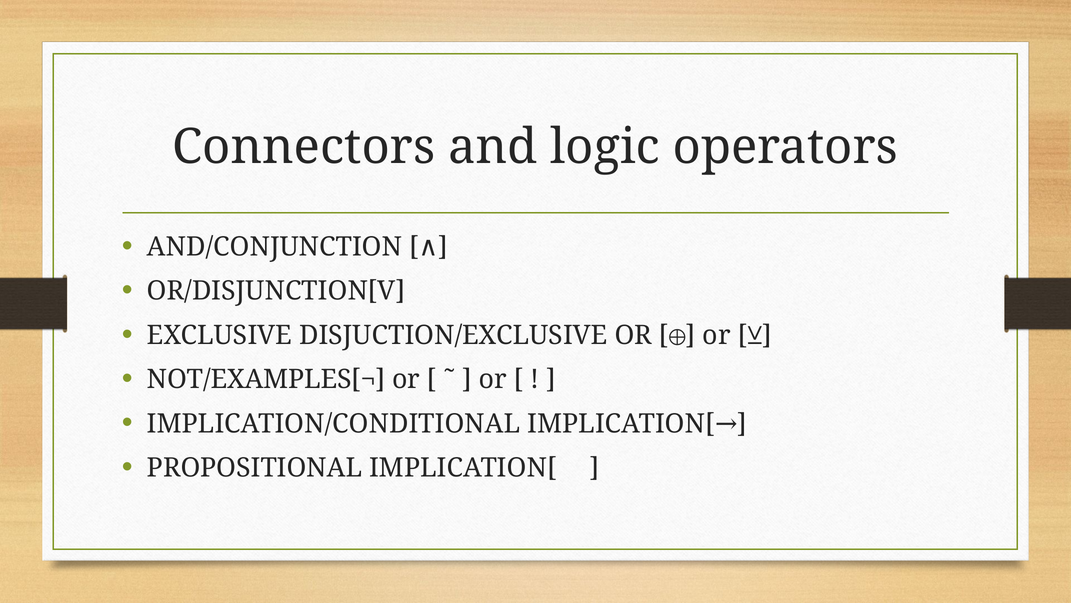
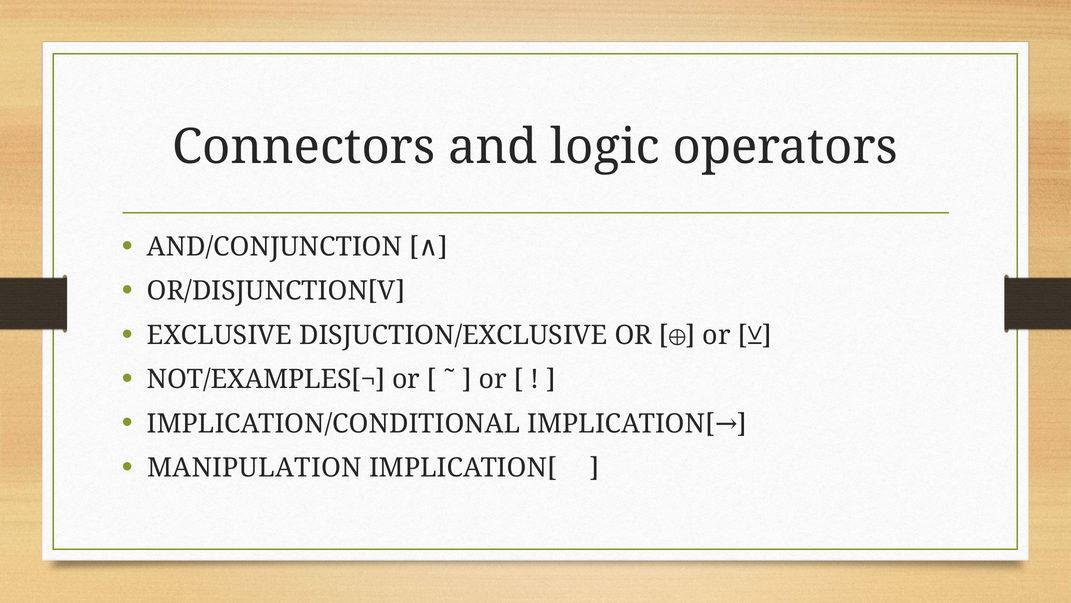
PROPOSITIONAL: PROPOSITIONAL -> MANIPULATION
